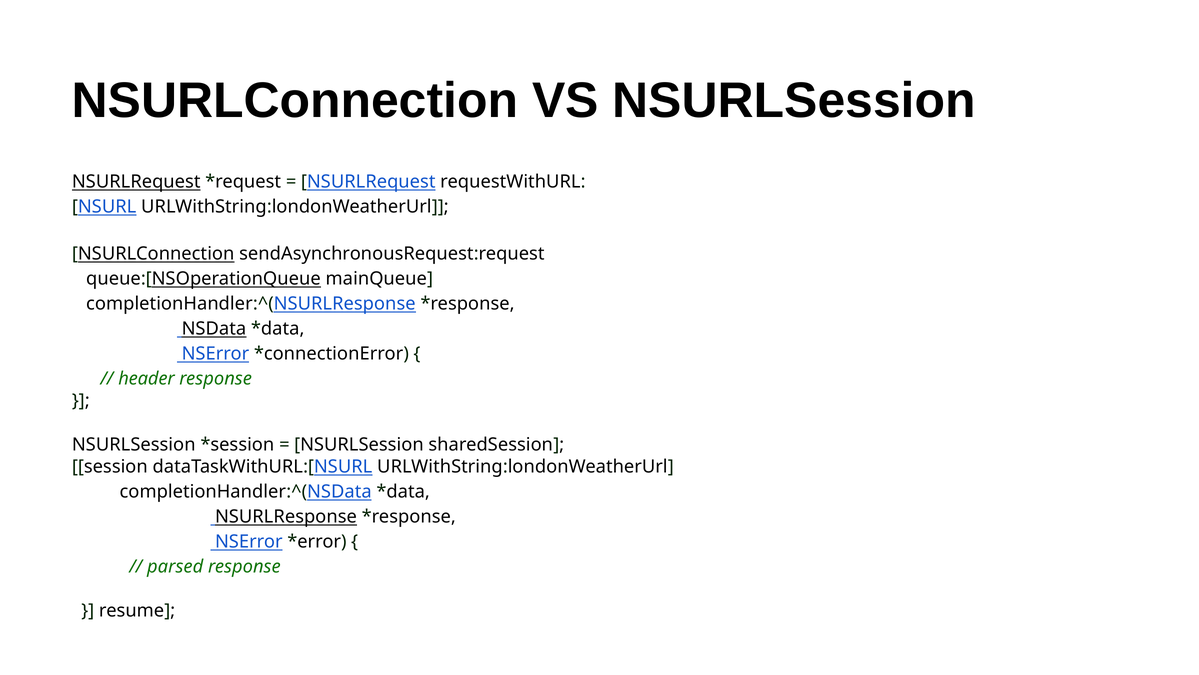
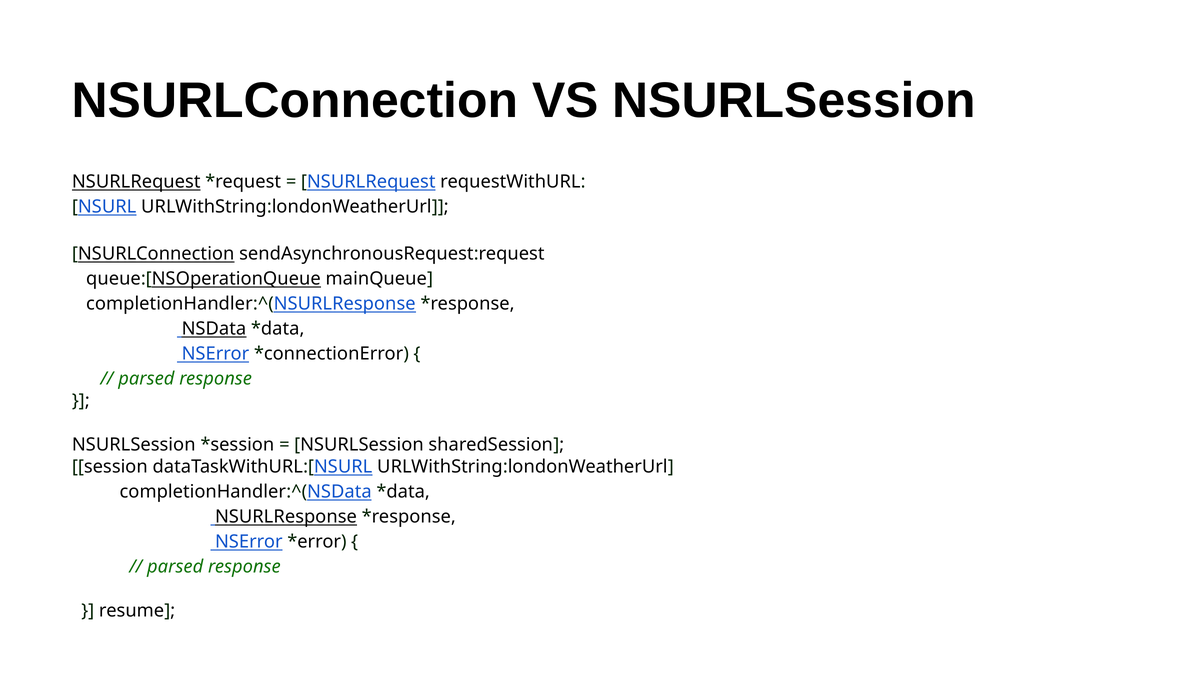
header at (146, 378): header -> parsed
